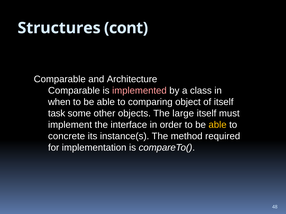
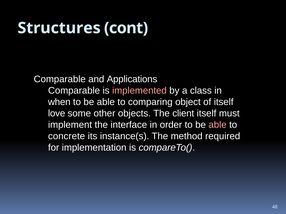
Architecture: Architecture -> Applications
task: task -> love
large: large -> client
able at (218, 125) colour: yellow -> pink
